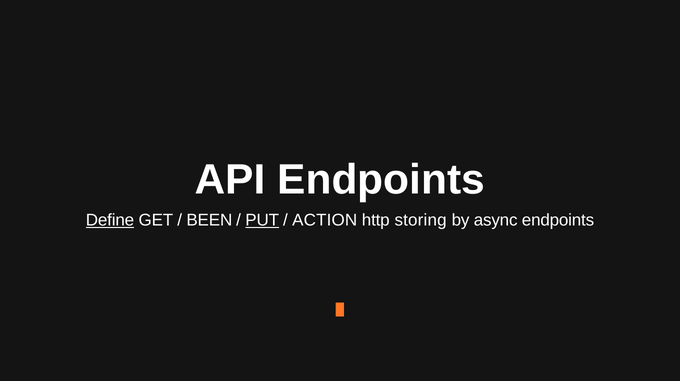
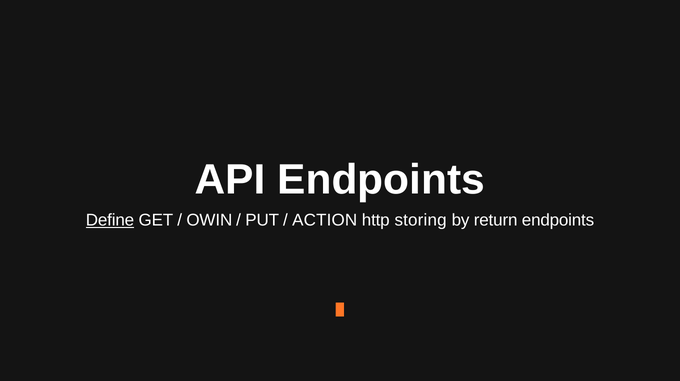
BEEN: BEEN -> OWIN
PUT underline: present -> none
async: async -> return
